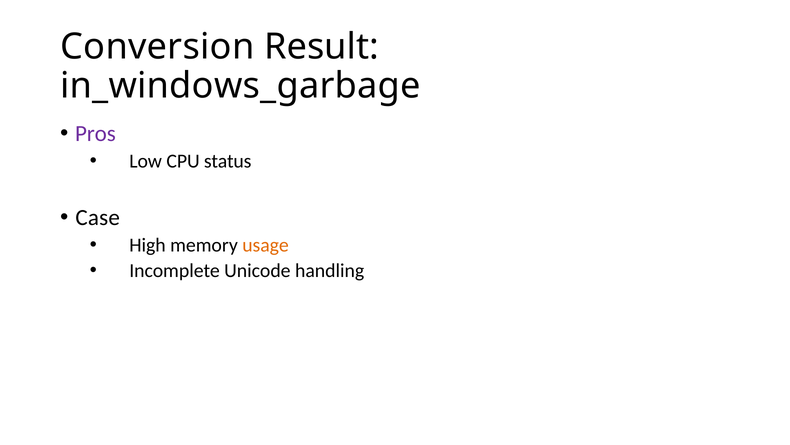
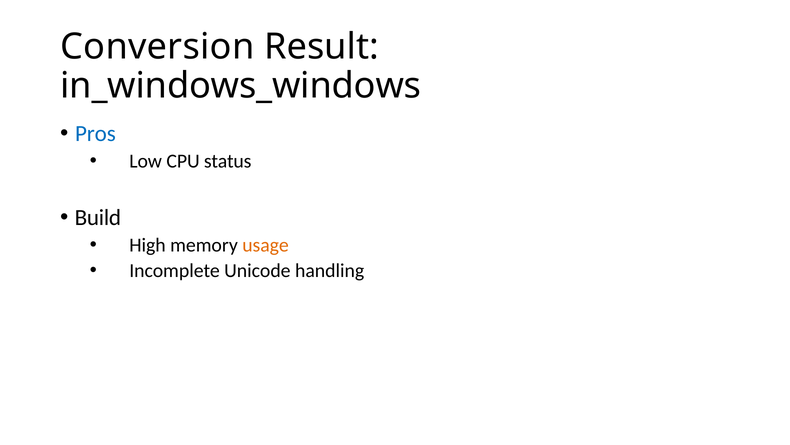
in_windows_garbage: in_windows_garbage -> in_windows_windows
Pros colour: purple -> blue
Case: Case -> Build
